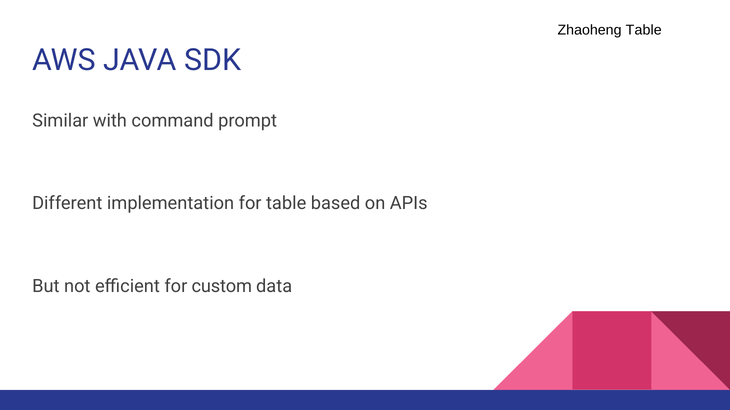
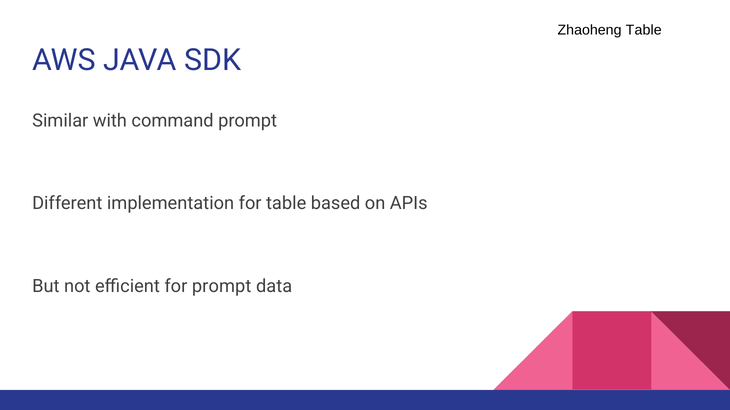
for custom: custom -> prompt
